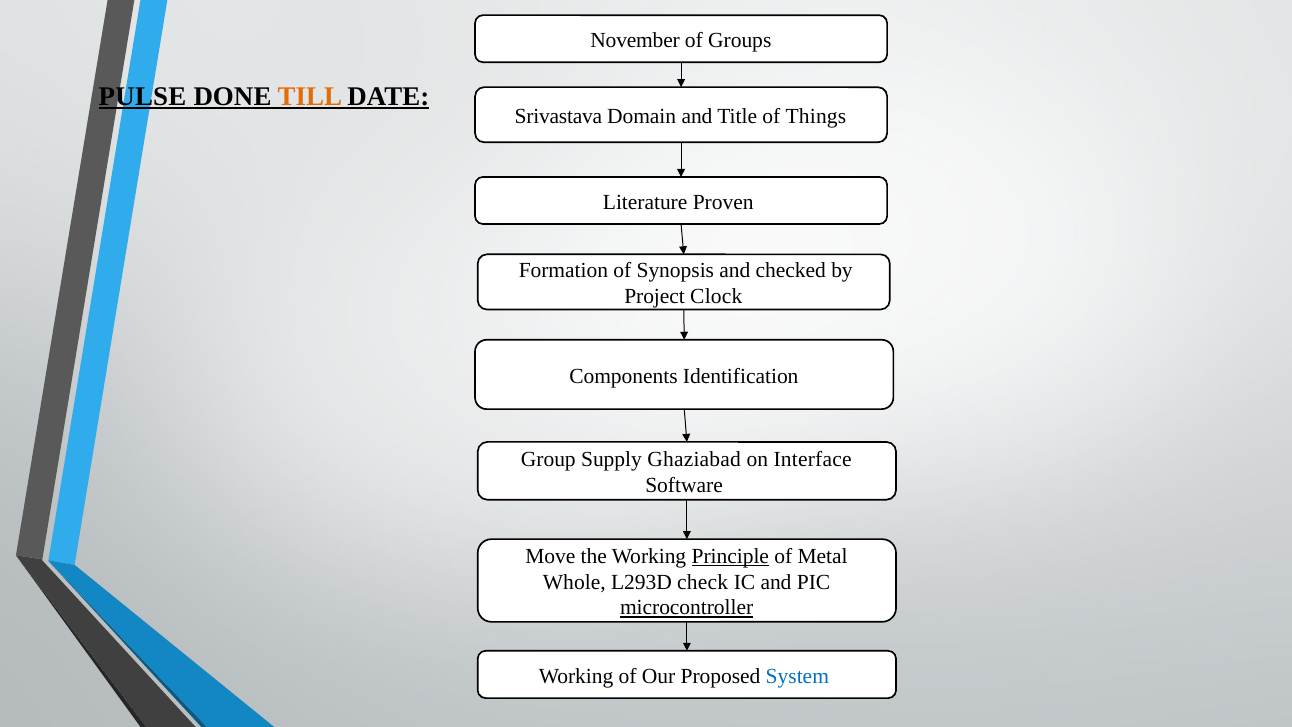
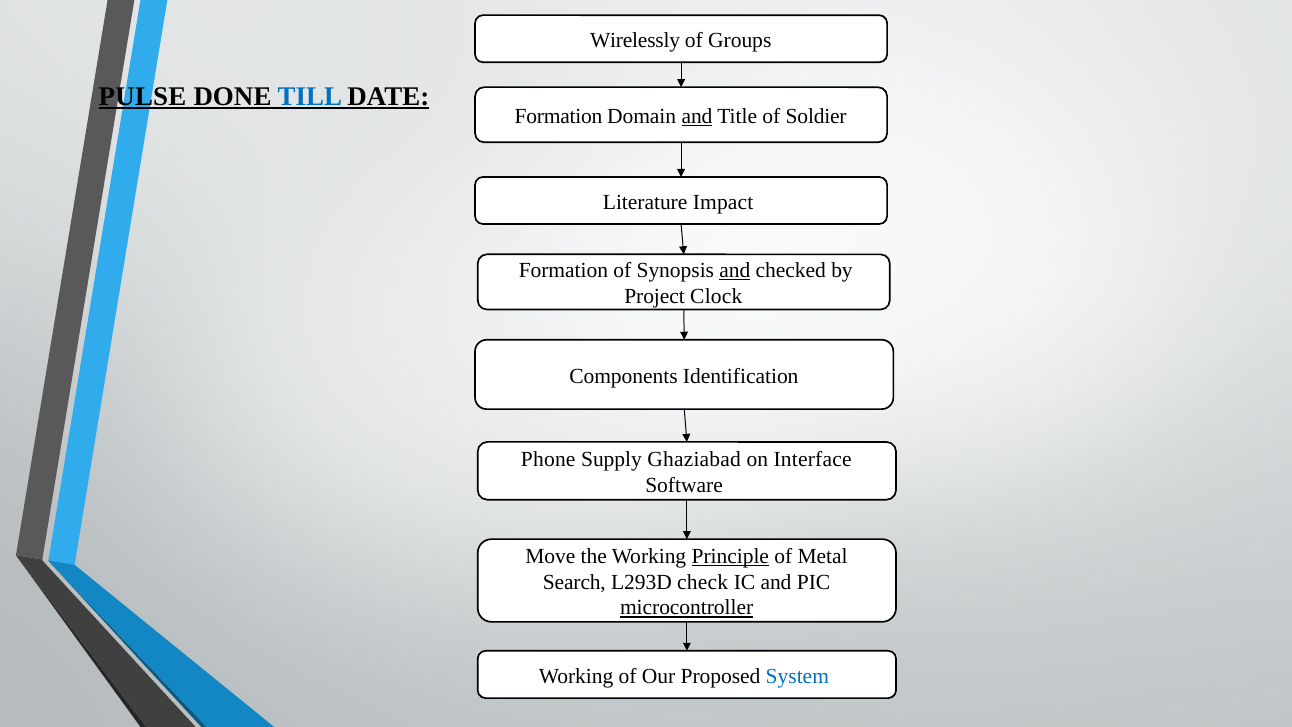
November: November -> Wirelessly
TILL colour: orange -> blue
Srivastava at (558, 116): Srivastava -> Formation
and at (697, 116) underline: none -> present
Things: Things -> Soldier
Proven: Proven -> Impact
and at (735, 270) underline: none -> present
Group: Group -> Phone
Whole: Whole -> Search
